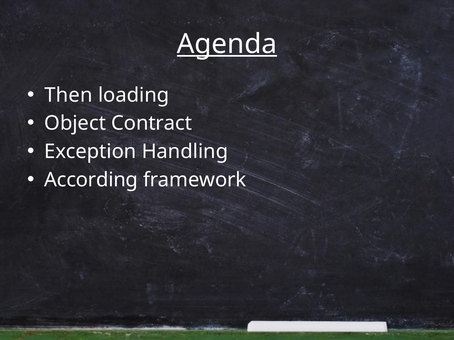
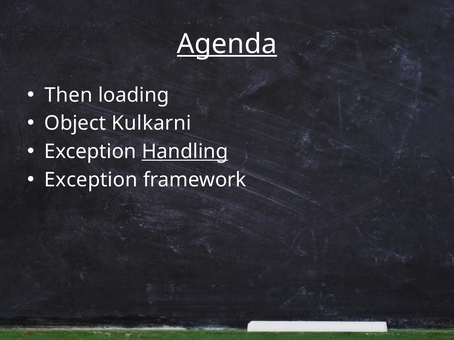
Contract: Contract -> Kulkarni
Handling underline: none -> present
According at (91, 180): According -> Exception
